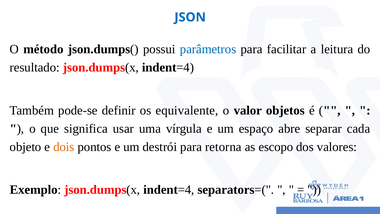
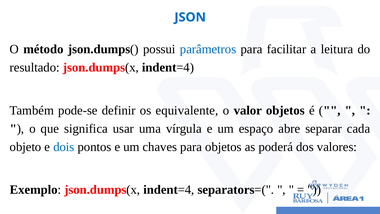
dois colour: orange -> blue
destrói: destrói -> chaves
para retorna: retorna -> objetos
escopo: escopo -> poderá
